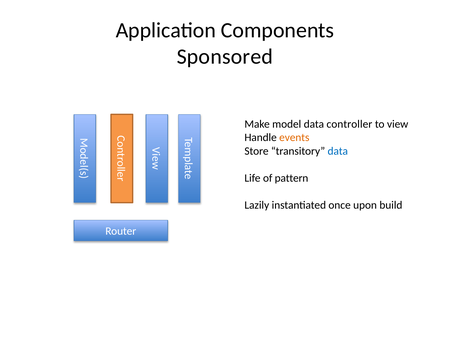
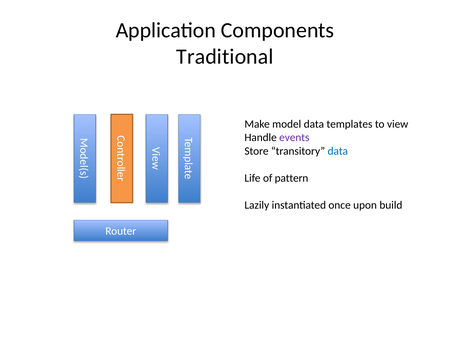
Sponsored: Sponsored -> Traditional
controller: controller -> templates
events colour: orange -> purple
